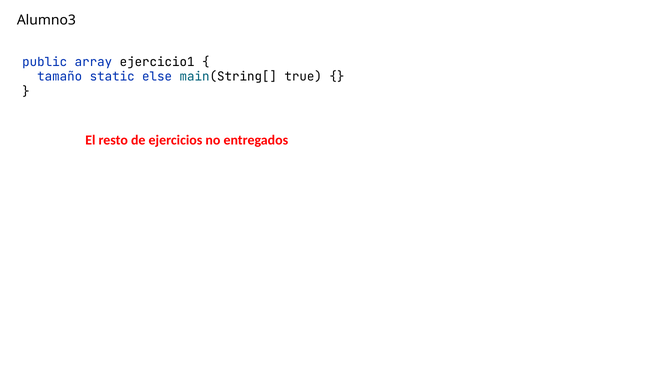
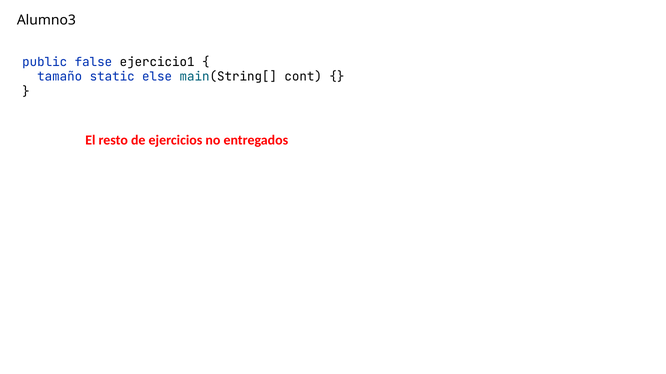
array: array -> false
true: true -> cont
